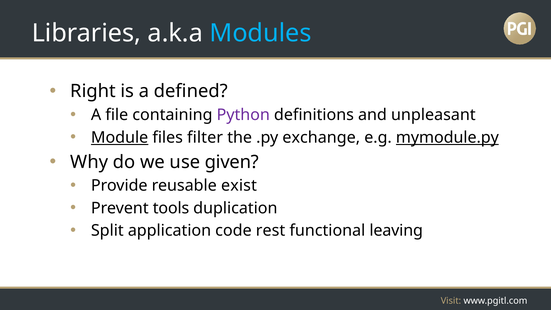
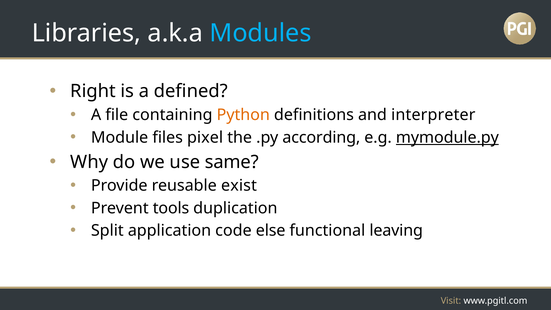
Python colour: purple -> orange
unpleasant: unpleasant -> interpreter
Module underline: present -> none
filter: filter -> pixel
exchange: exchange -> according
given: given -> same
rest: rest -> else
